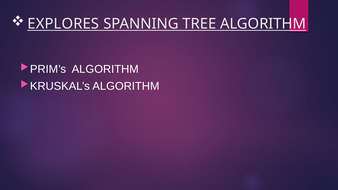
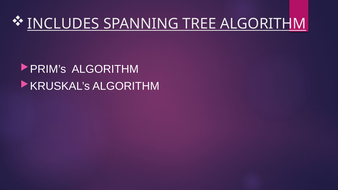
EXPLORES: EXPLORES -> INCLUDES
